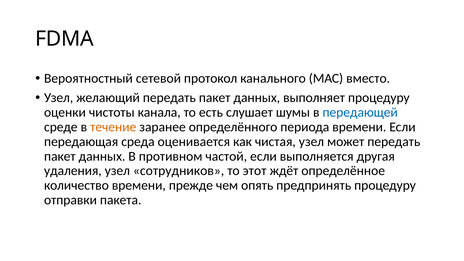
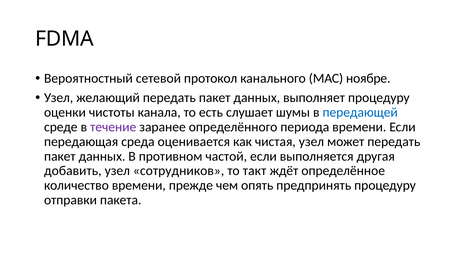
вместо: вместо -> ноябре
течение colour: orange -> purple
удаления: удаления -> добавить
этот: этот -> такт
